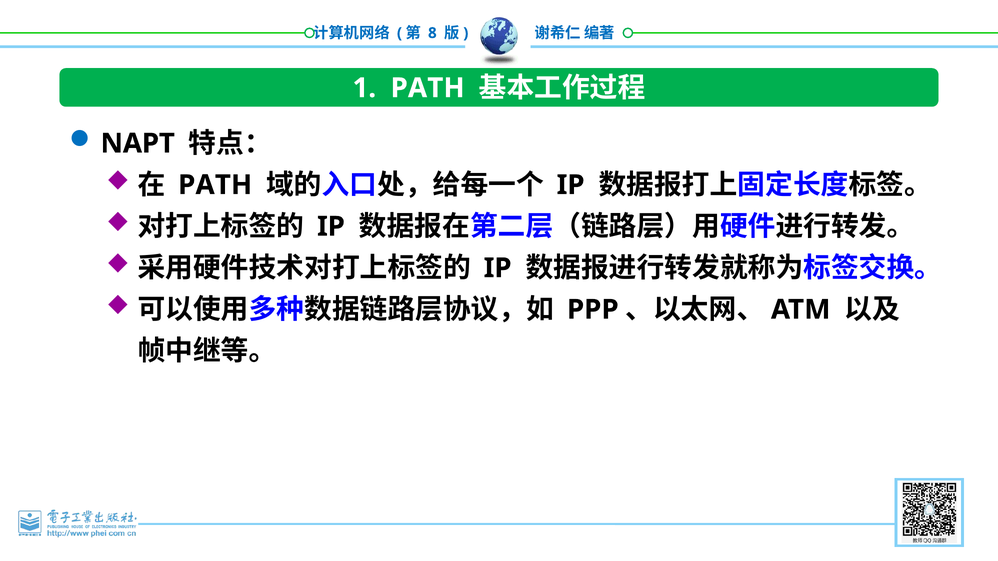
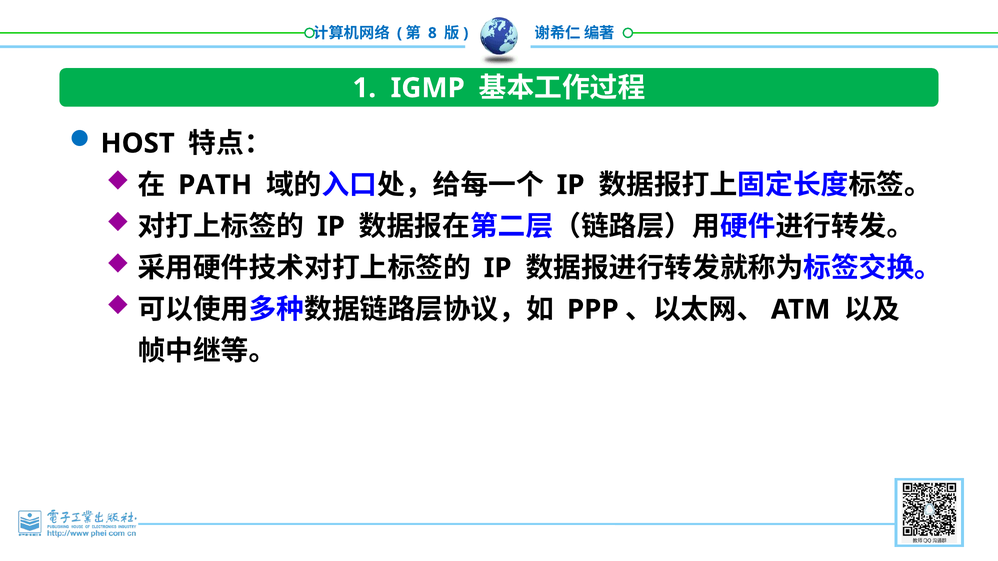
1 PATH: PATH -> IGMP
NAPT: NAPT -> HOST
